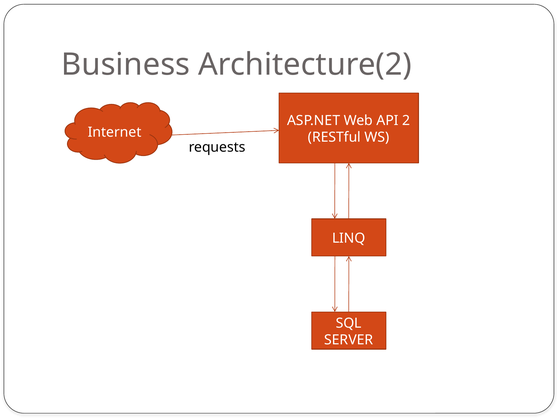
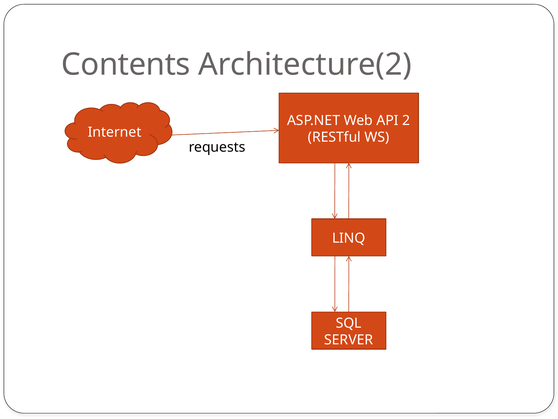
Business: Business -> Contents
